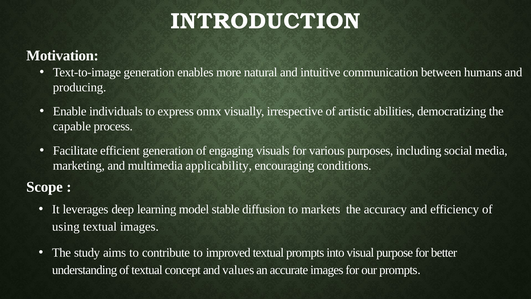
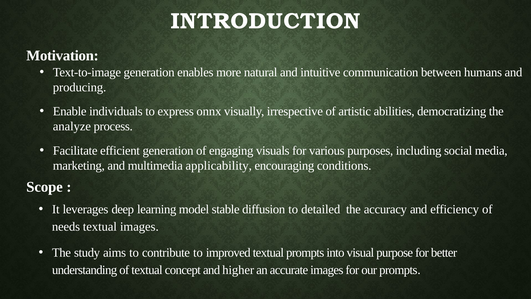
capable: capable -> analyze
markets: markets -> detailed
using: using -> needs
values: values -> higher
